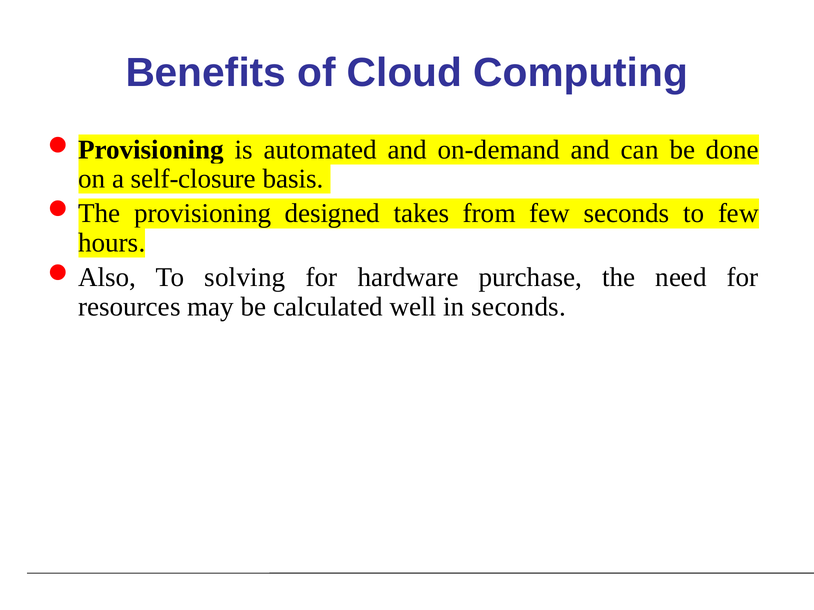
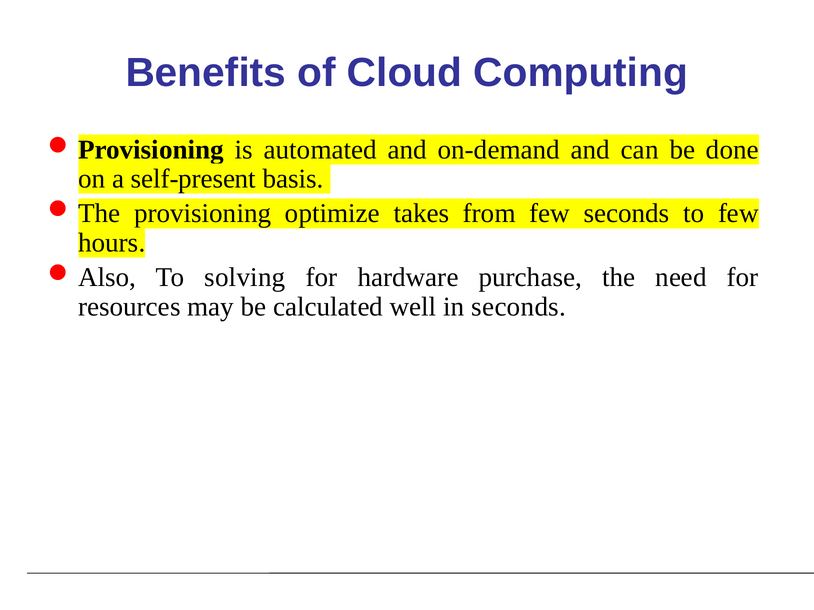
self-closure: self-closure -> self-present
designed: designed -> optimize
